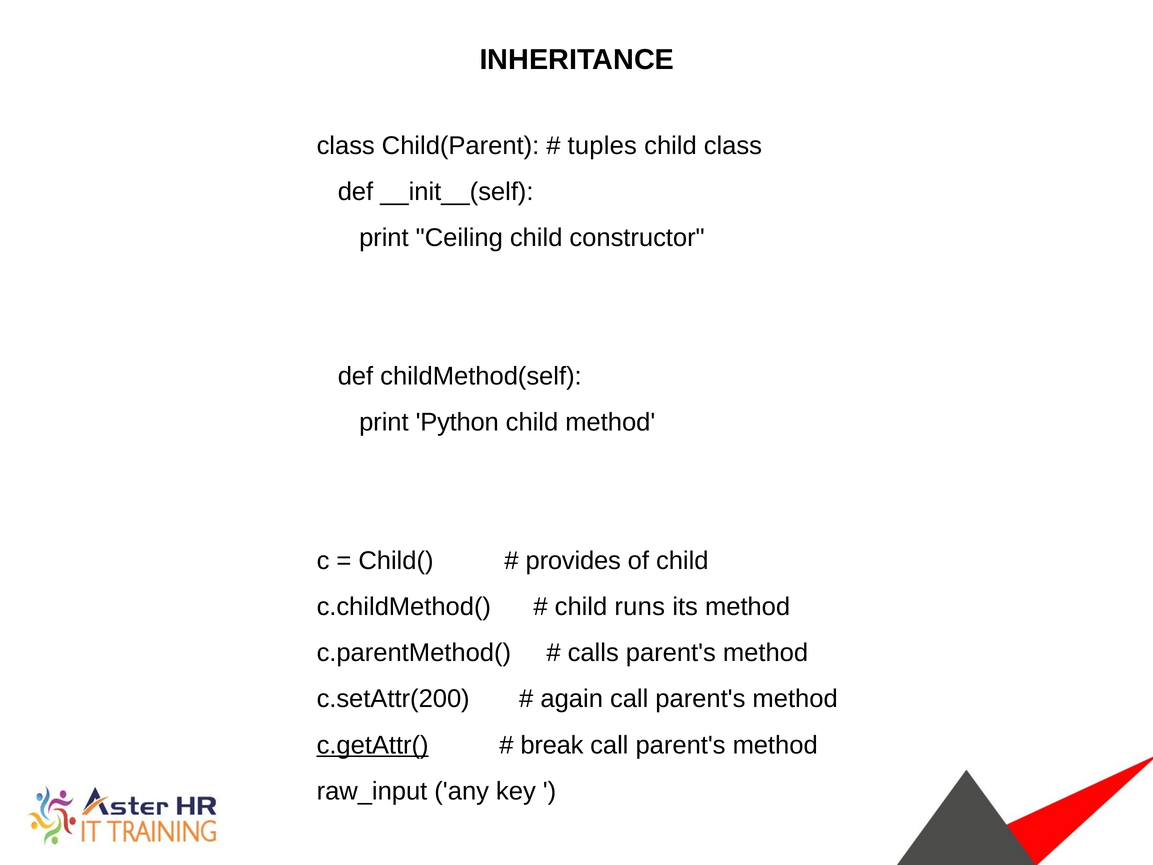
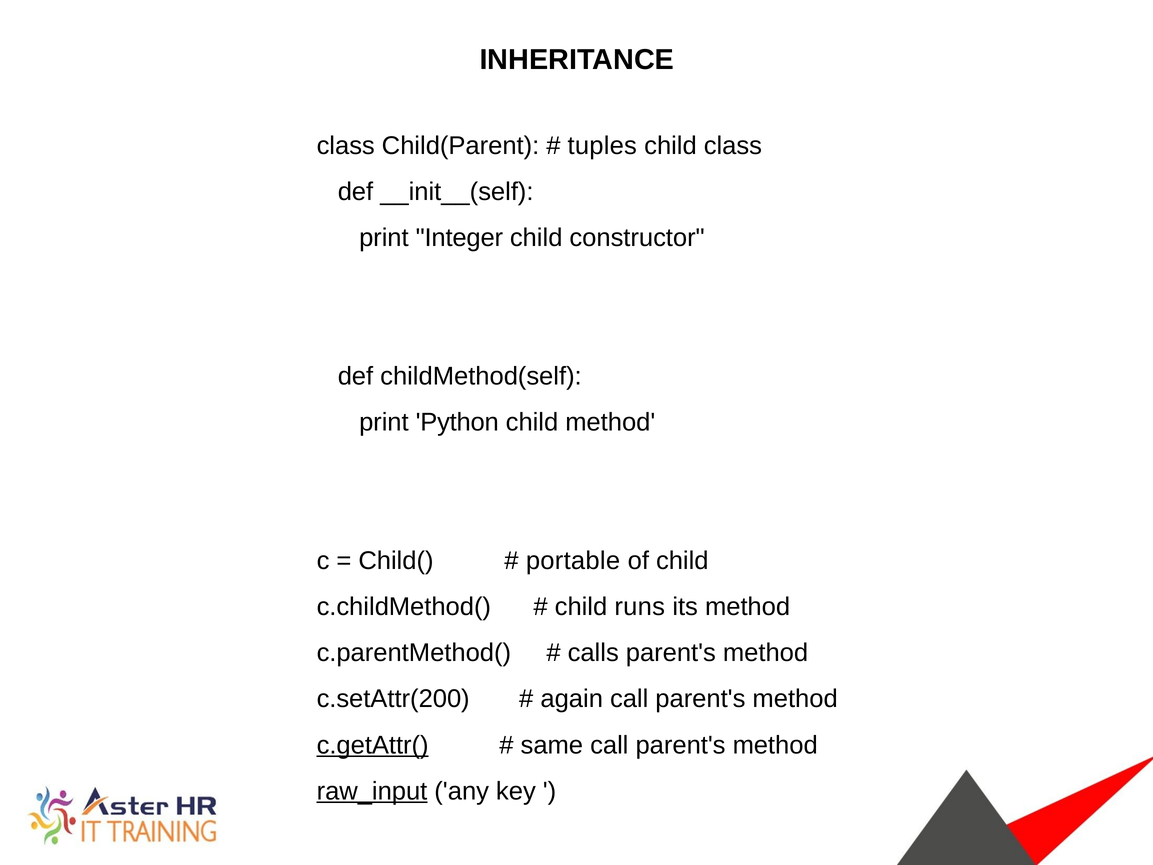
Ceiling: Ceiling -> Integer
provides: provides -> portable
break: break -> same
raw_input underline: none -> present
